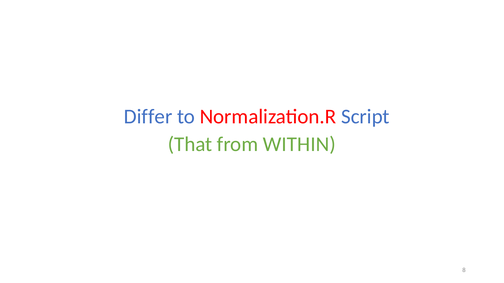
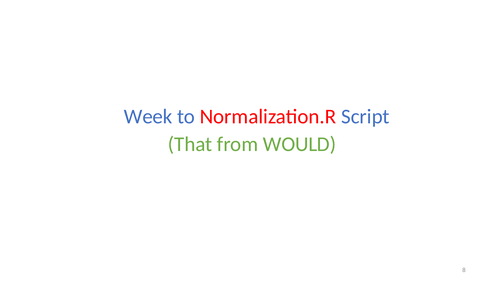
Differ: Differ -> Week
WITHIN: WITHIN -> WOULD
